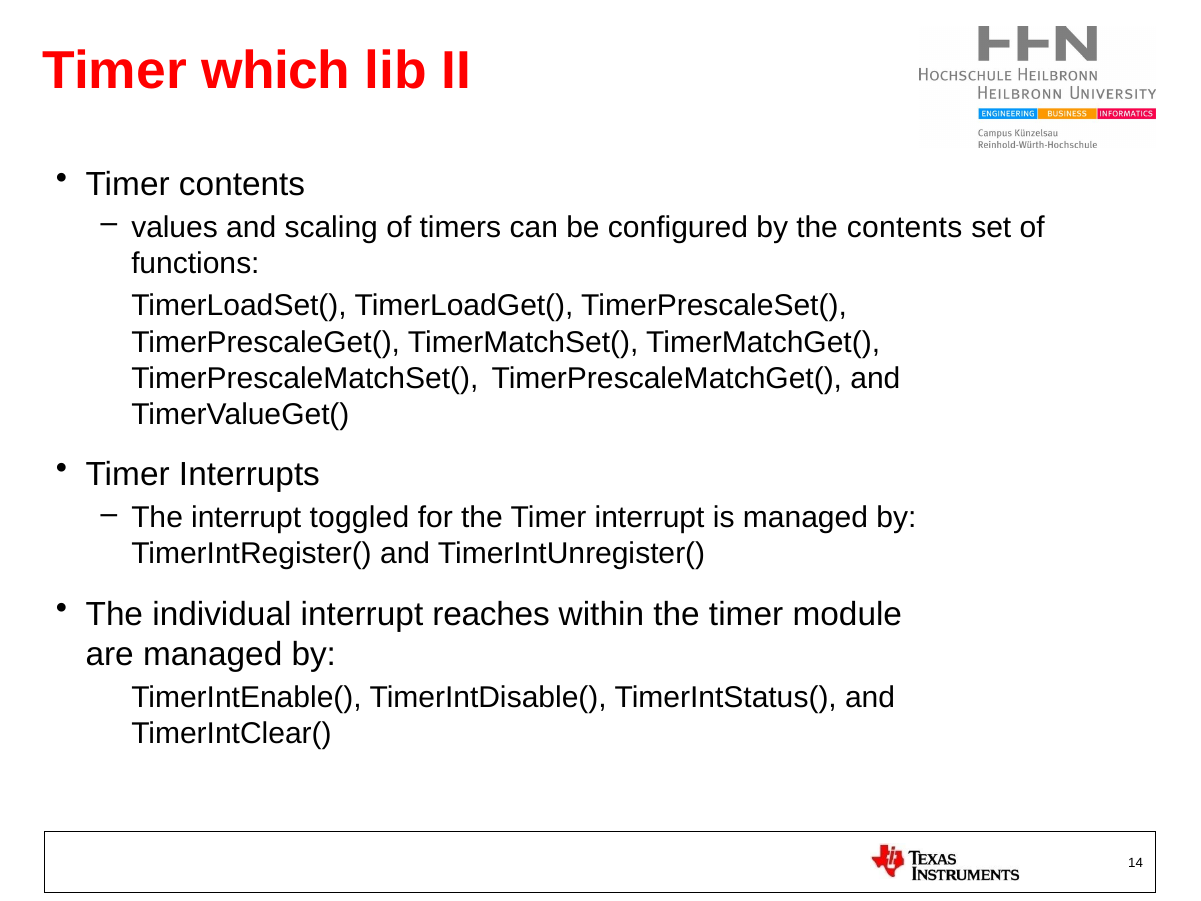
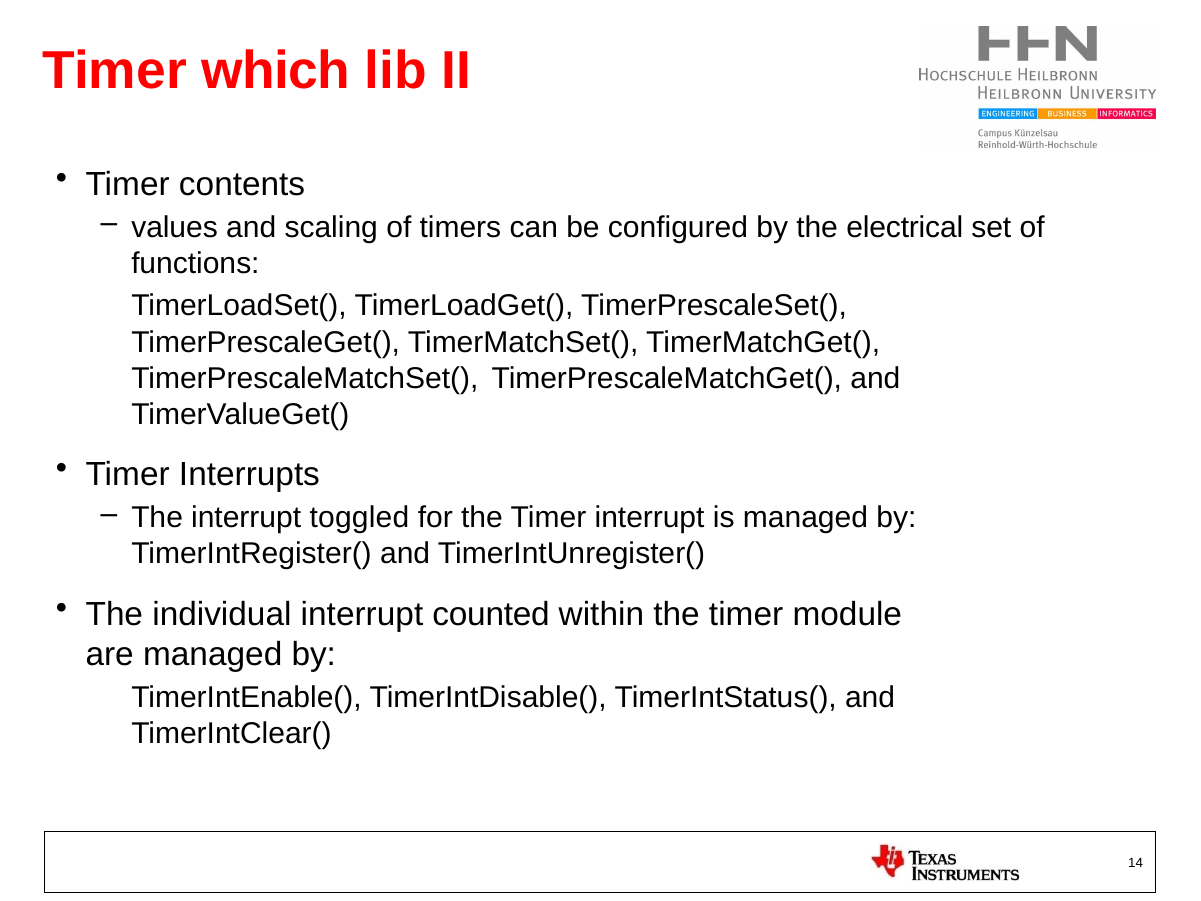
the contents: contents -> electrical
reaches: reaches -> counted
